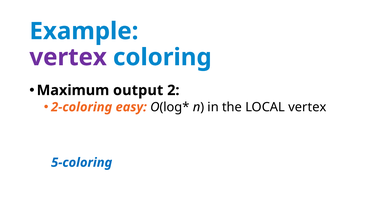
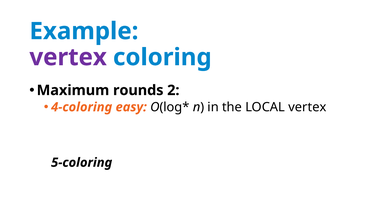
output: output -> rounds
2-coloring at (82, 107): 2-coloring -> 4-coloring
5-coloring colour: blue -> black
